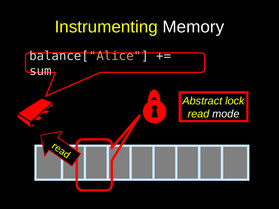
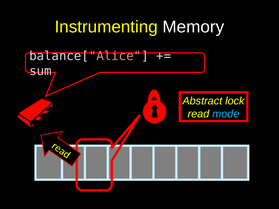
mode colour: white -> light blue
